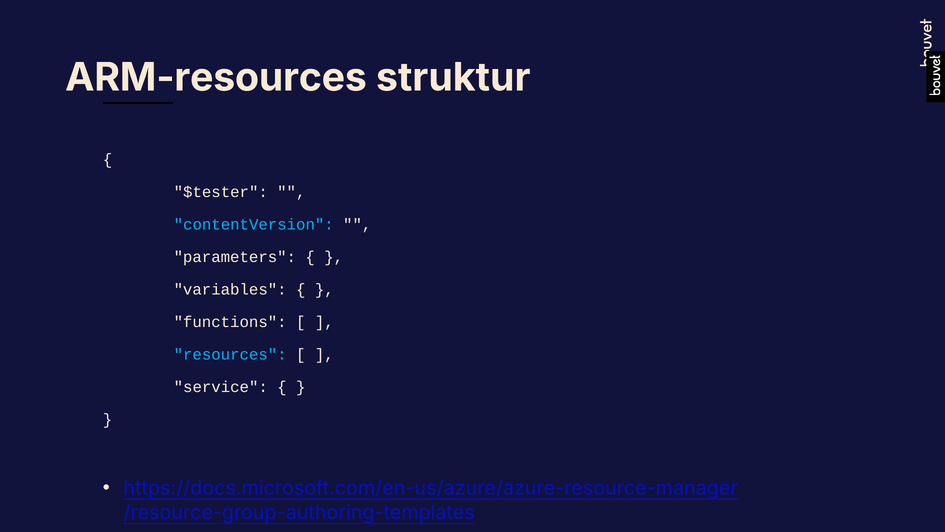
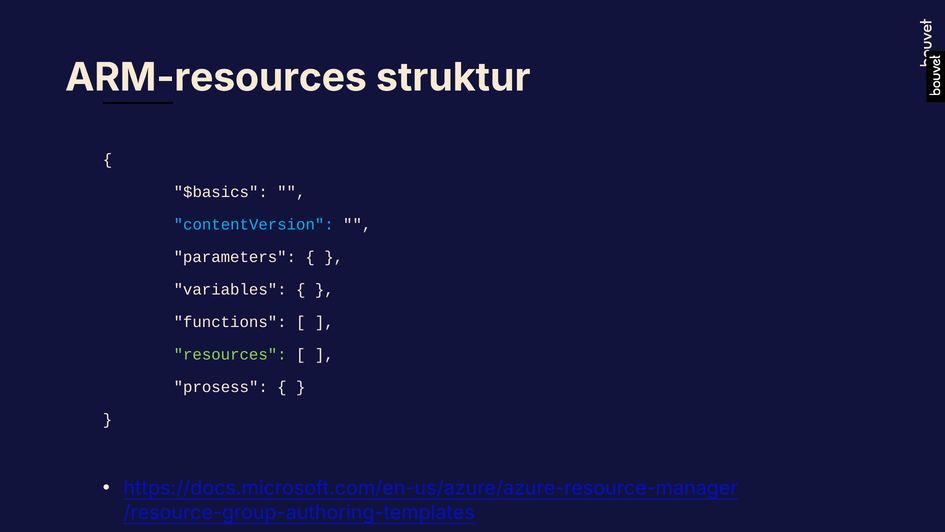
$tester: $tester -> $basics
resources colour: light blue -> light green
service: service -> prosess
